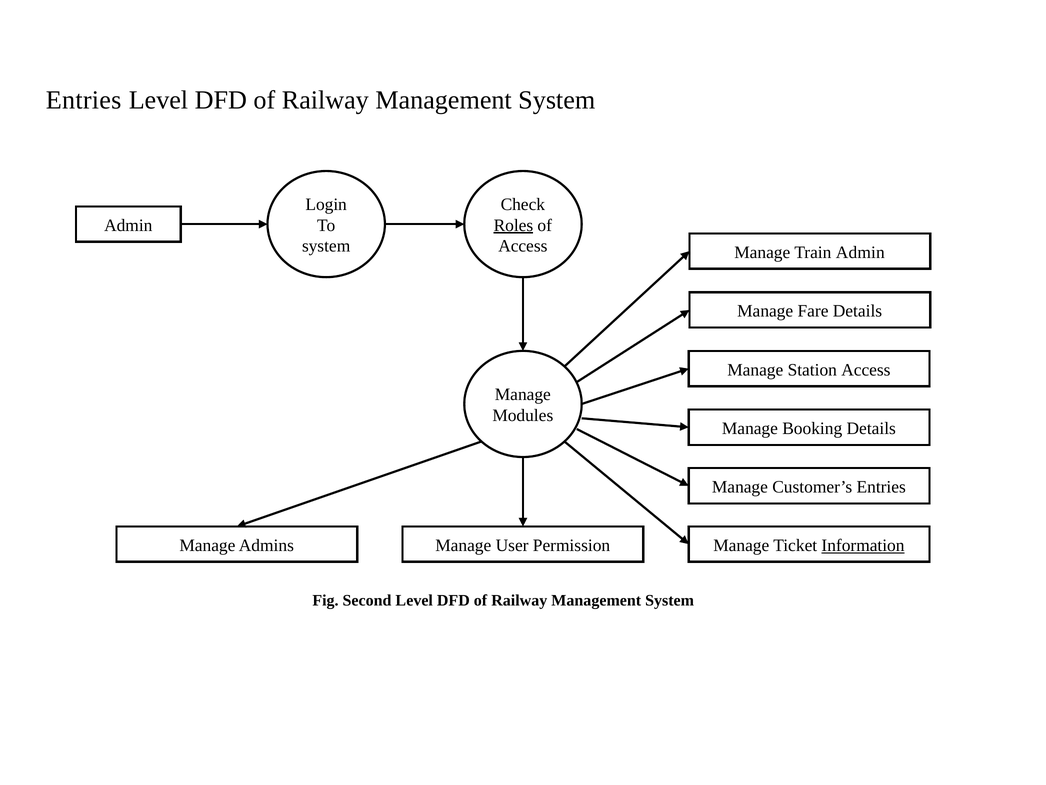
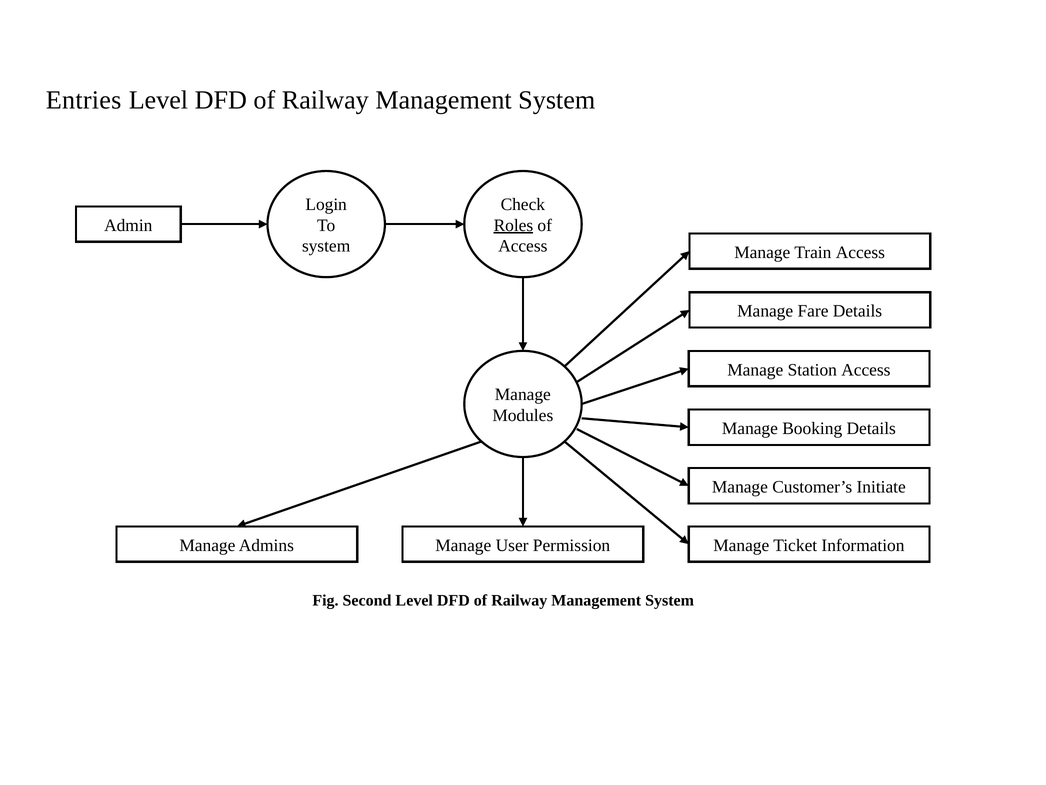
Train Admin: Admin -> Access
Customer’s Entries: Entries -> Initiate
Information underline: present -> none
